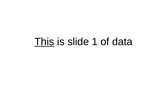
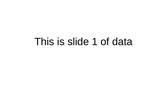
This underline: present -> none
